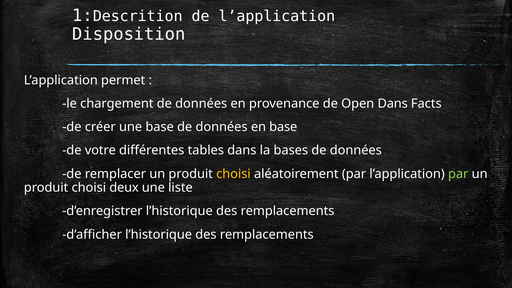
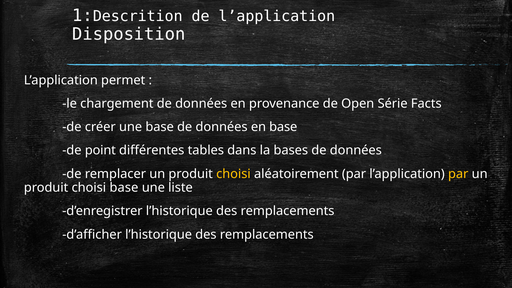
Open Dans: Dans -> Série
votre: votre -> point
par at (458, 174) colour: light green -> yellow
choisi deux: deux -> base
